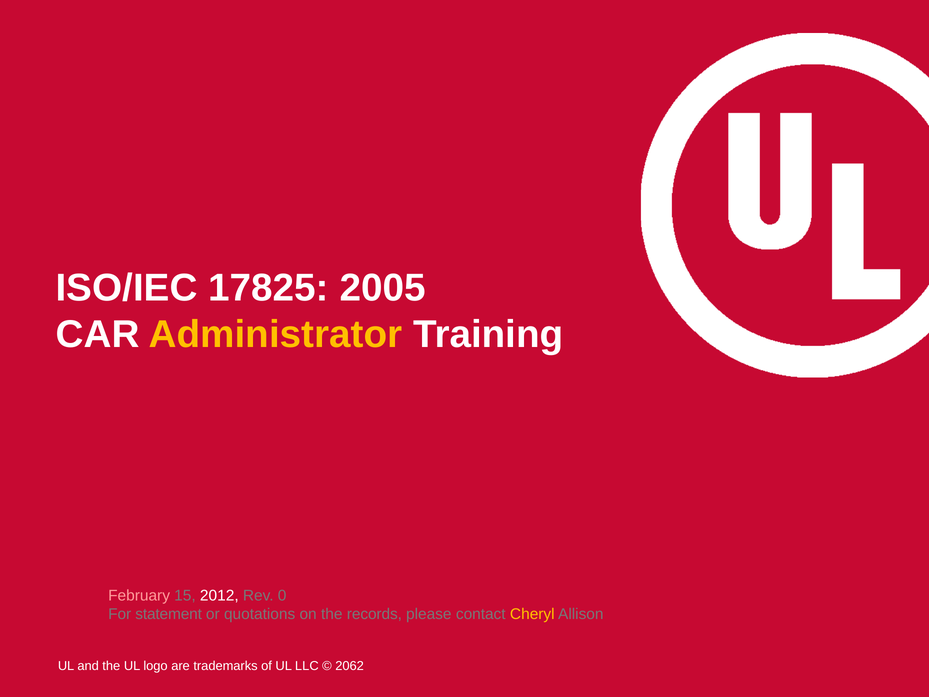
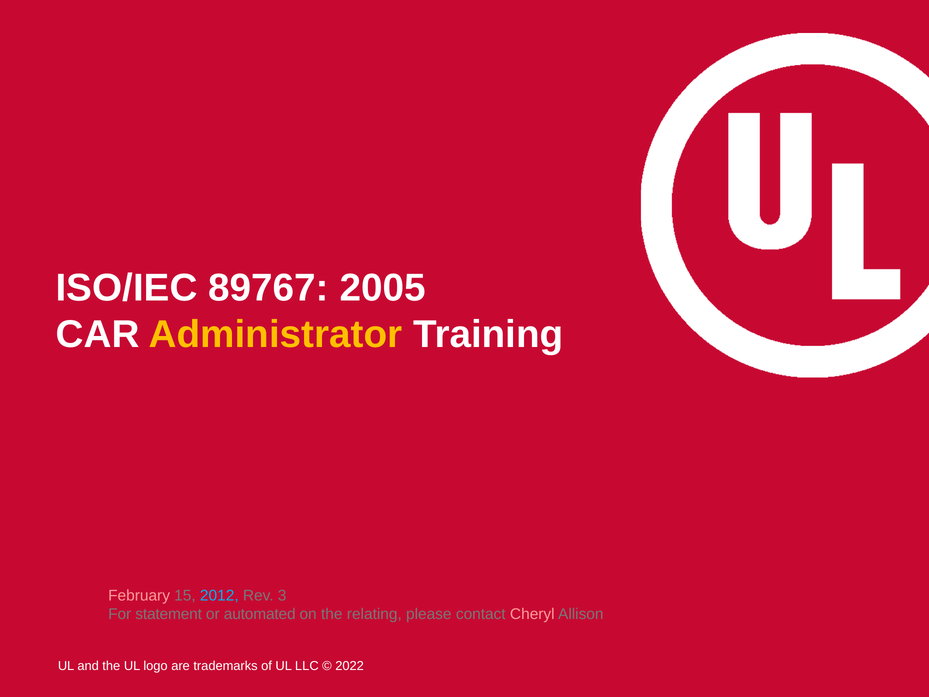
17825: 17825 -> 89767
2012 colour: white -> light blue
0: 0 -> 3
quotations: quotations -> automated
records: records -> relating
Cheryl colour: yellow -> pink
2062: 2062 -> 2022
